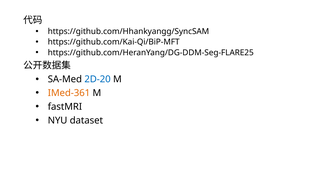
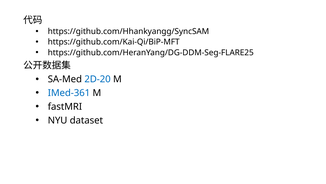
IMed-361 colour: orange -> blue
